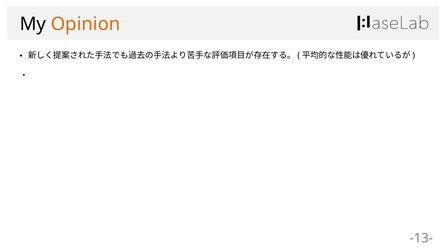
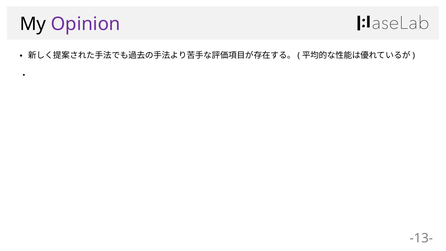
Opinion colour: orange -> purple
